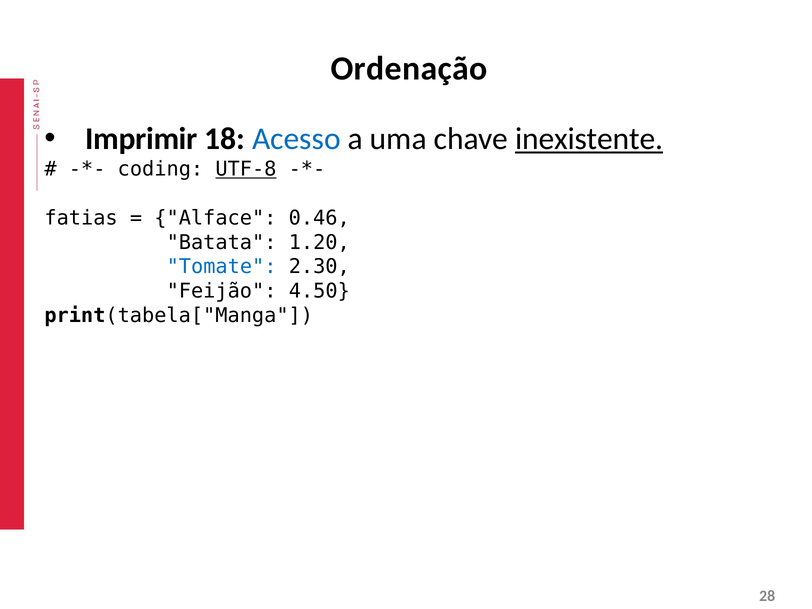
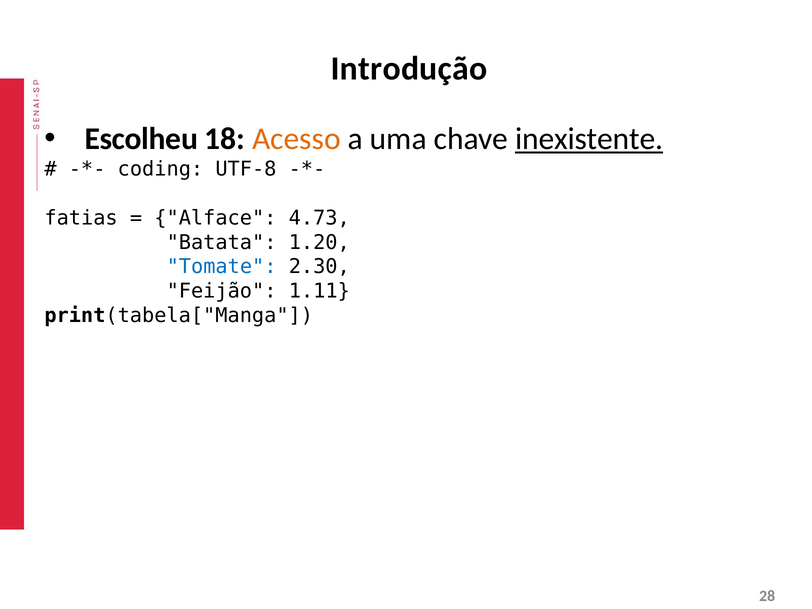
Ordenação: Ordenação -> Introdução
Imprimir: Imprimir -> Escolheu
Acesso colour: blue -> orange
UTF-8 underline: present -> none
0.46: 0.46 -> 4.73
4.50: 4.50 -> 1.11
